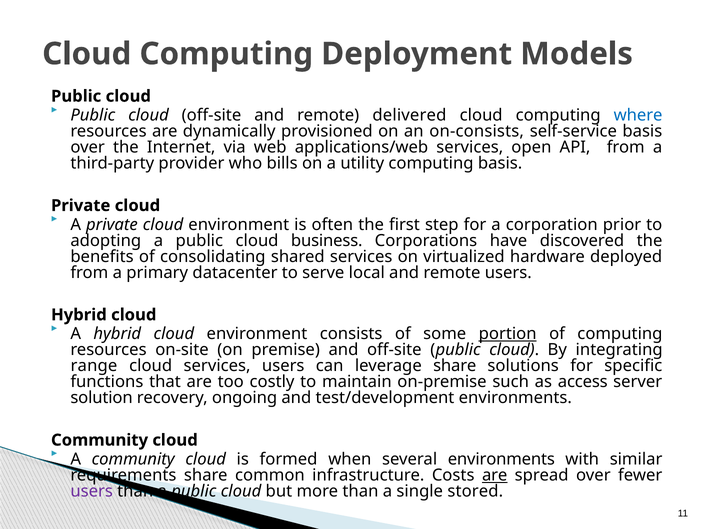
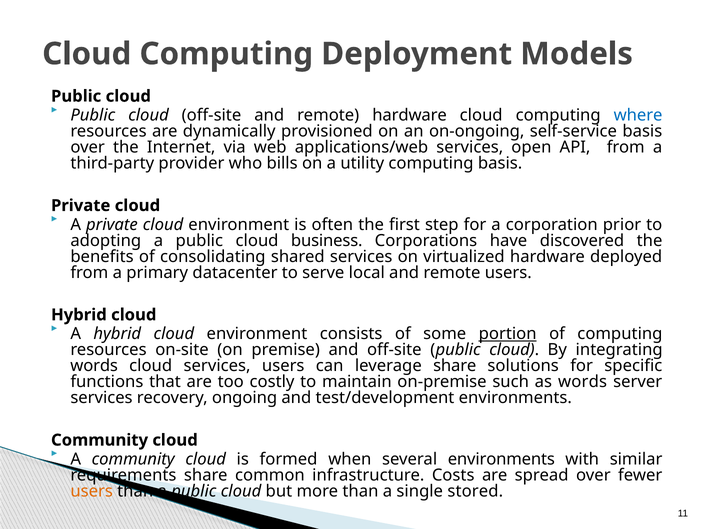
remote delivered: delivered -> hardware
on-consists: on-consists -> on-ongoing
range at (94, 366): range -> words
as access: access -> words
solution at (102, 398): solution -> services
are at (495, 475) underline: present -> none
users at (92, 491) colour: purple -> orange
